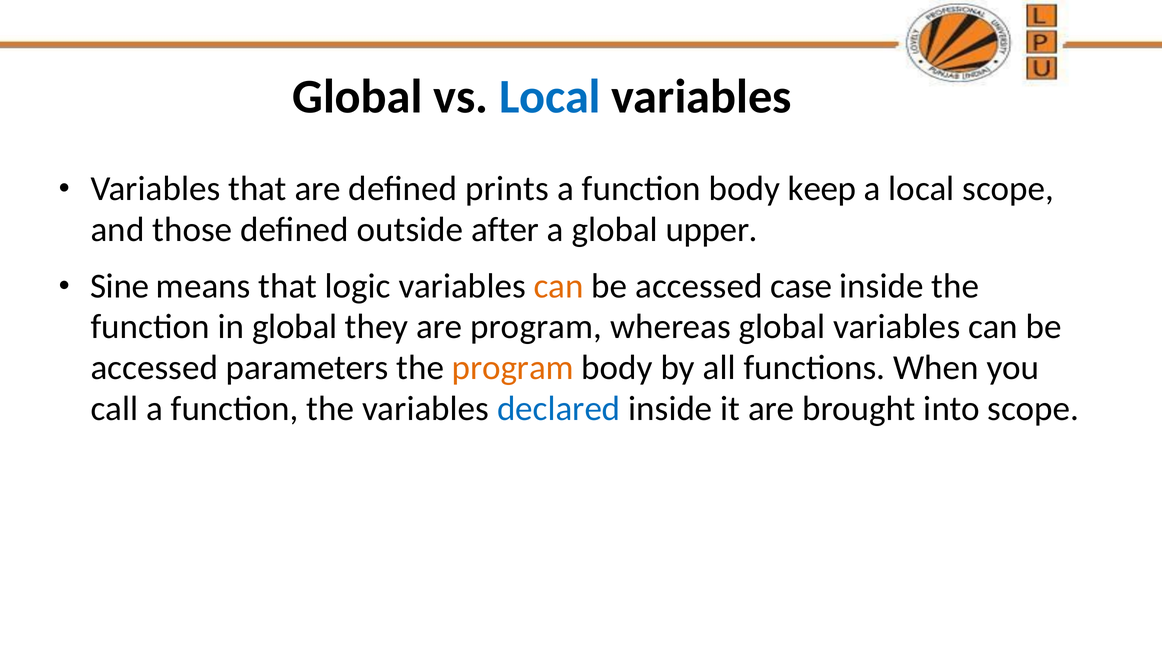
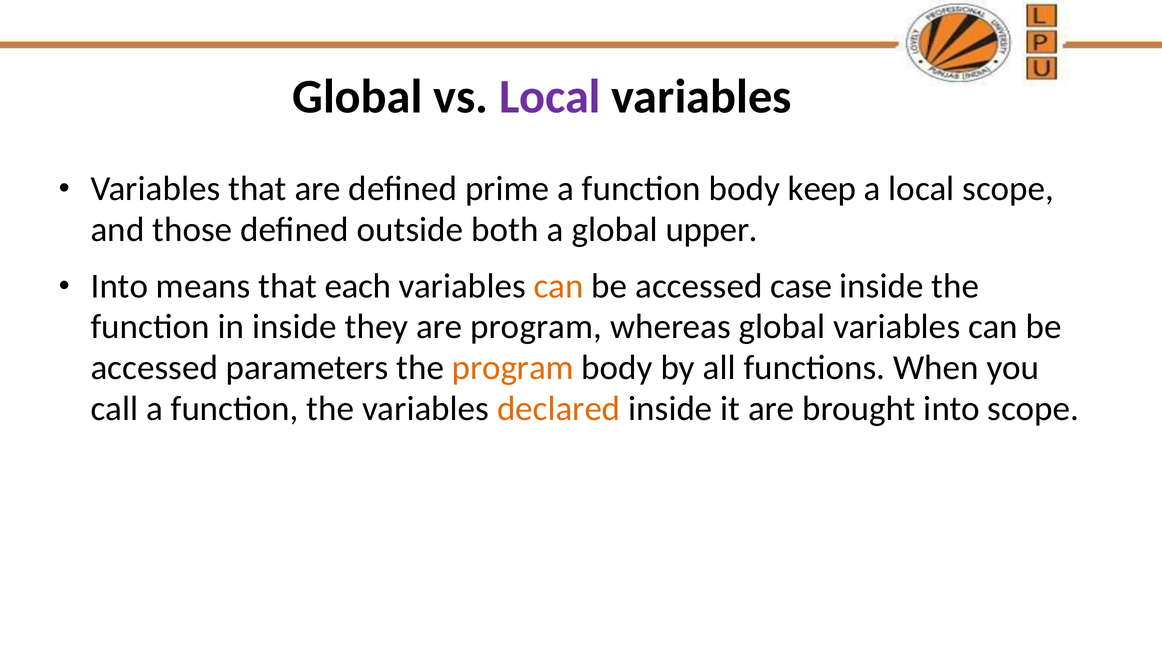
Local at (550, 97) colour: blue -> purple
prints: prints -> prime
after: after -> both
Sine at (120, 286): Sine -> Into
logic: logic -> each
in global: global -> inside
declared colour: blue -> orange
